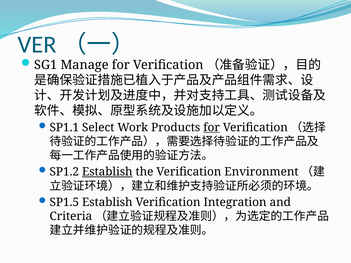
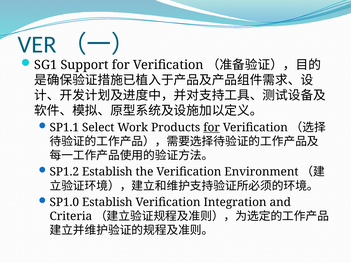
Manage: Manage -> Support
Establish at (107, 172) underline: present -> none
SP1.5: SP1.5 -> SP1.0
